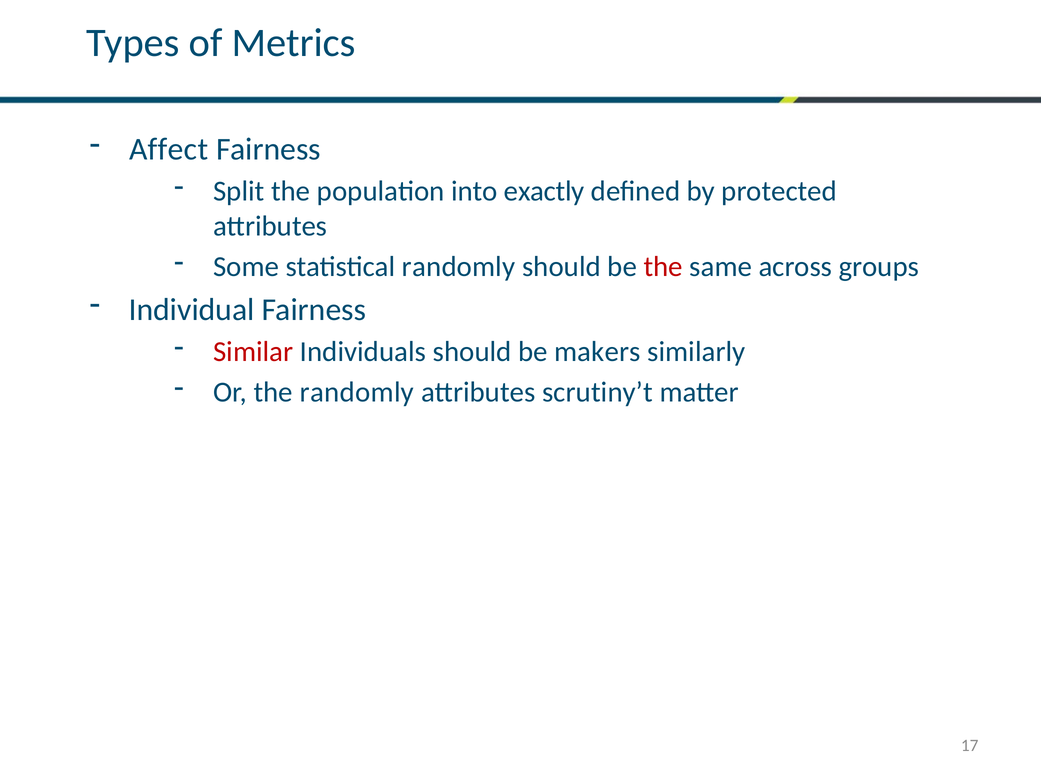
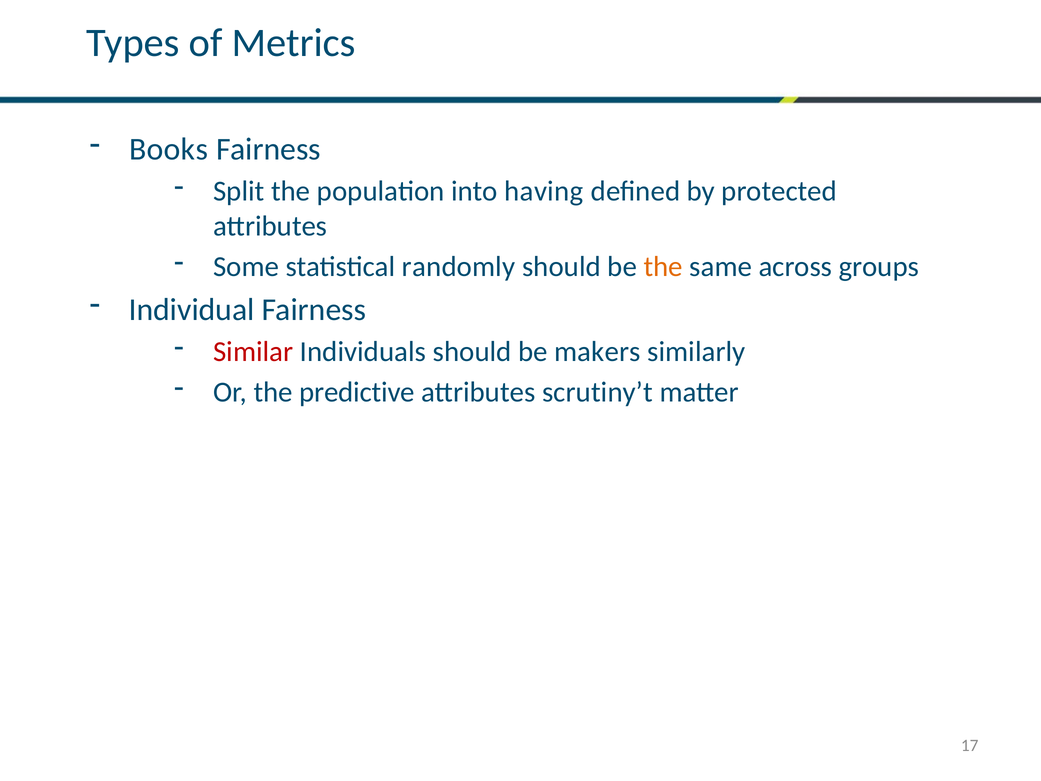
Affect: Affect -> Books
exactly: exactly -> having
the at (663, 267) colour: red -> orange
the randomly: randomly -> predictive
